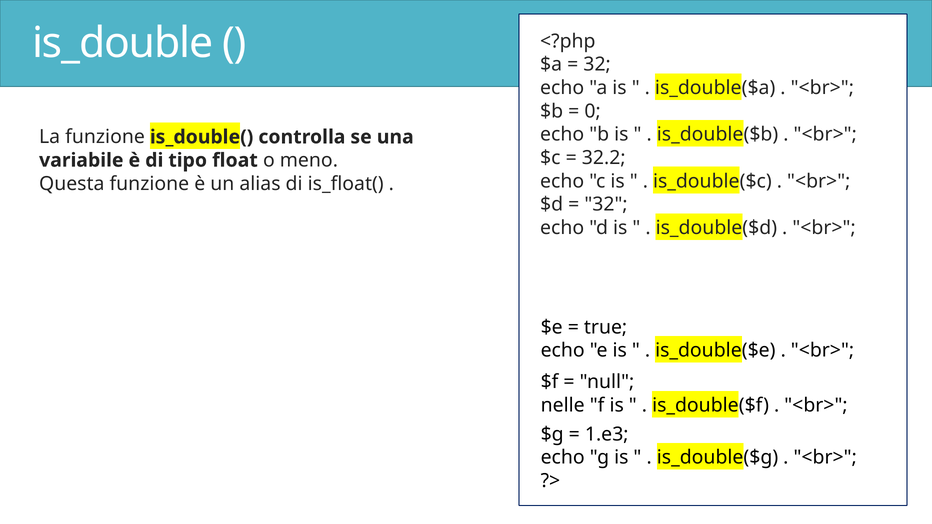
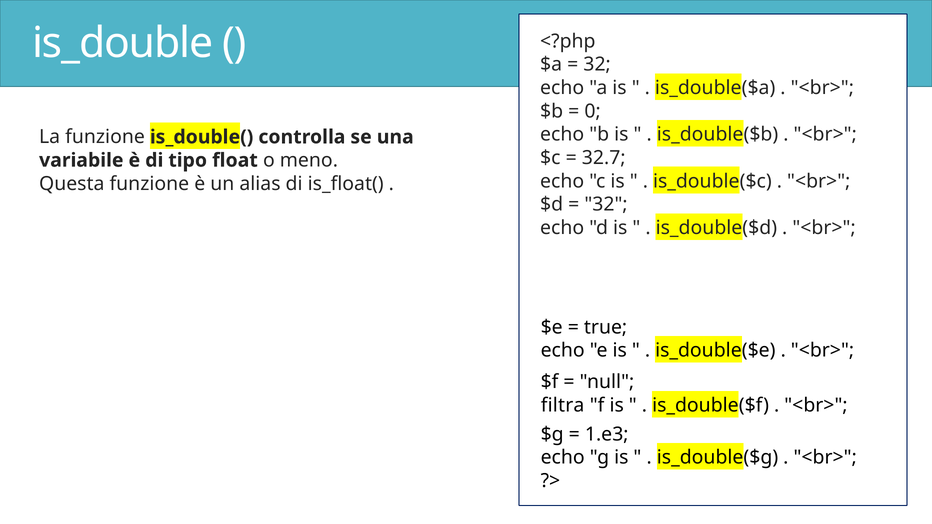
32.2: 32.2 -> 32.7
nelle: nelle -> filtra
